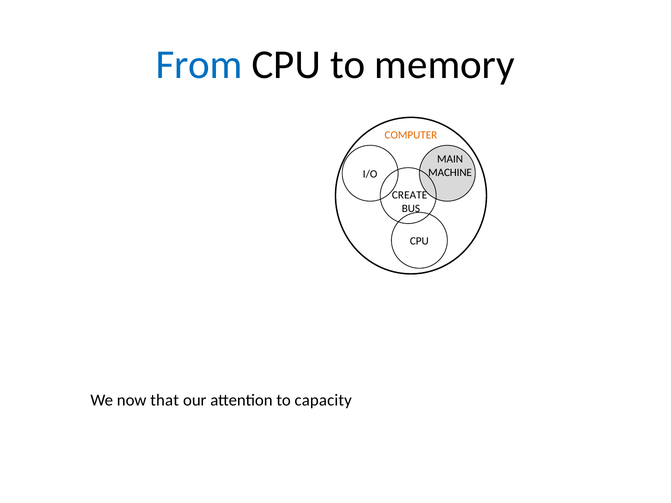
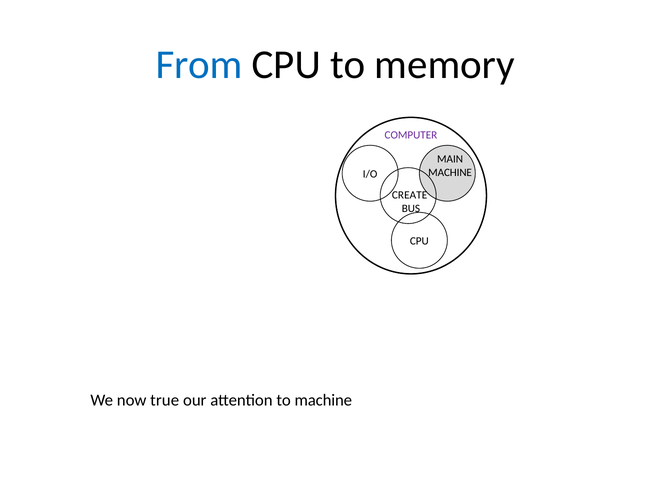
COMPUTER colour: orange -> purple
that: that -> true
to capacity: capacity -> machine
